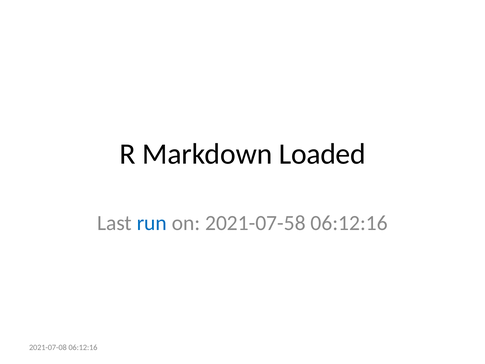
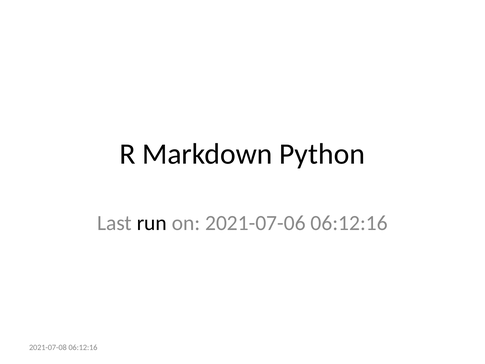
Loaded: Loaded -> Python
run colour: blue -> black
2021-07-58: 2021-07-58 -> 2021-07-06
